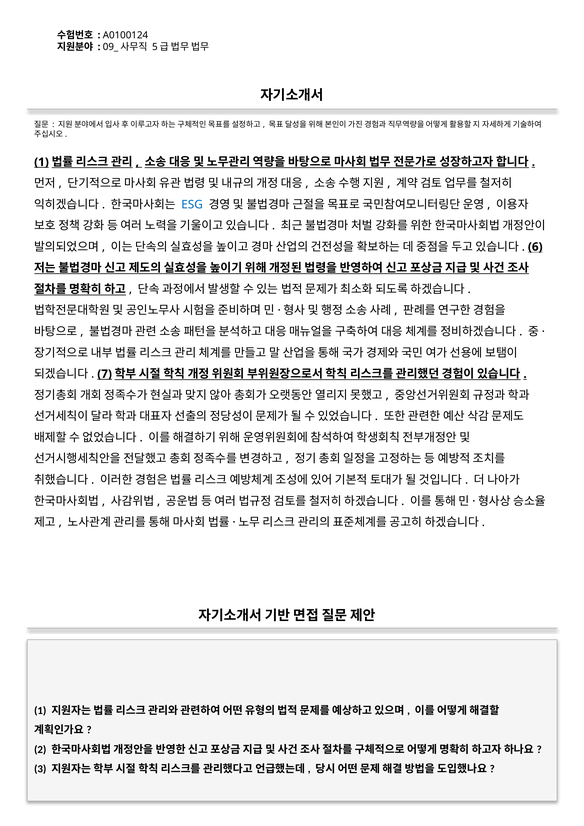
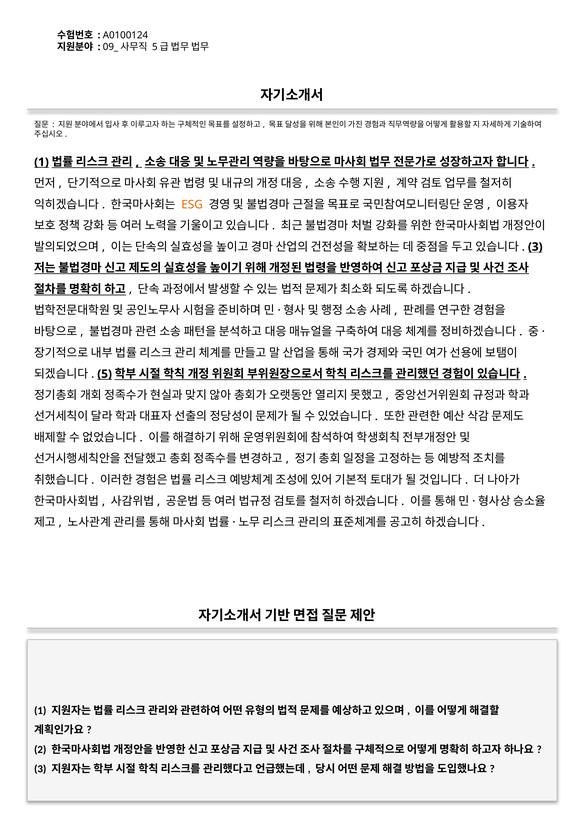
ESG colour: blue -> orange
6 at (535, 247): 6 -> 3
7: 7 -> 5
